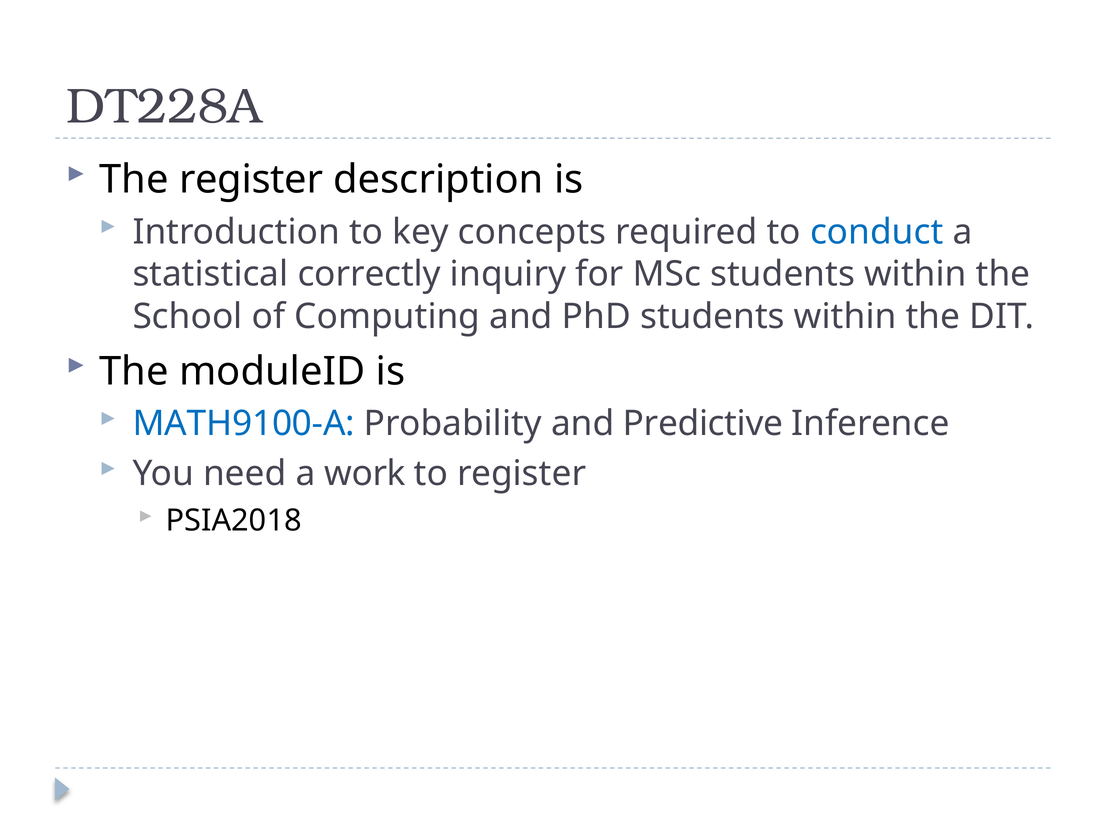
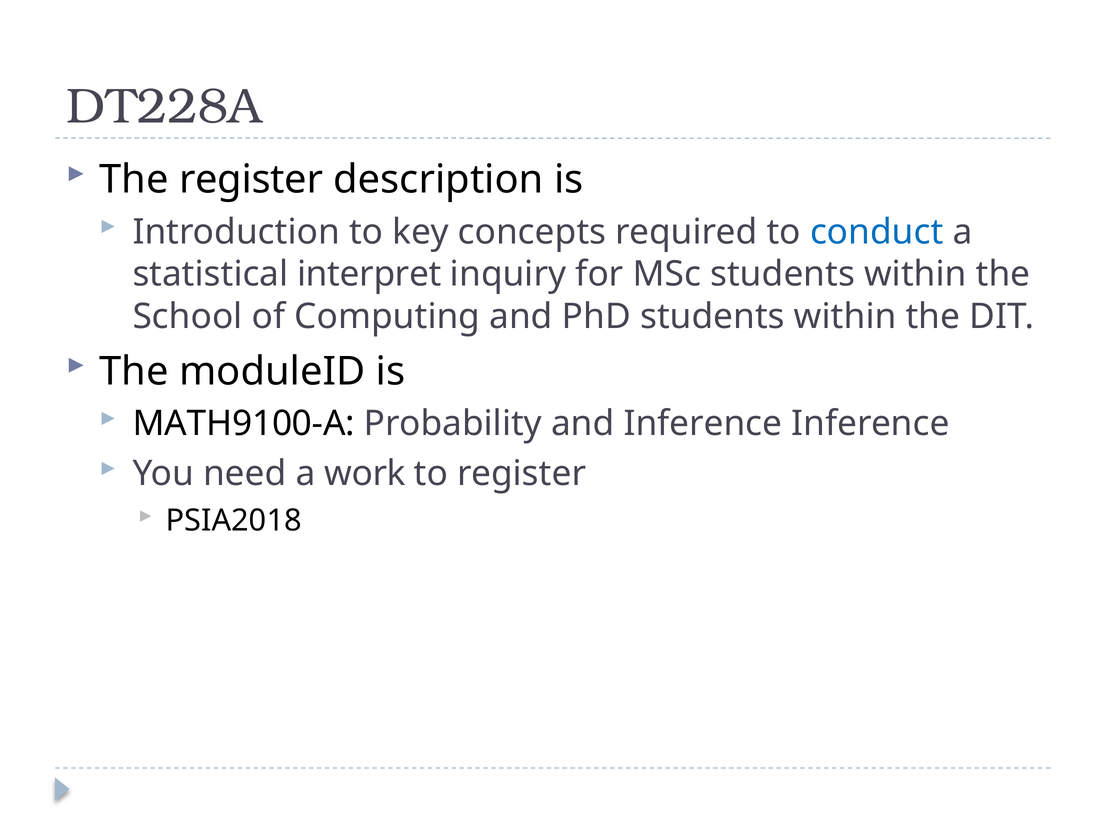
correctly: correctly -> interpret
MATH9100-A colour: blue -> black
and Predictive: Predictive -> Inference
